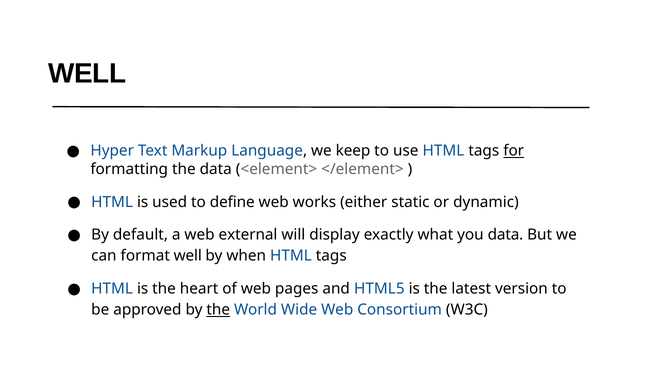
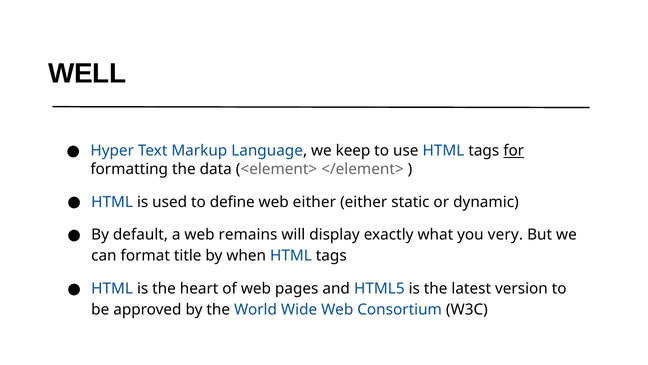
web works: works -> either
external: external -> remains
you data: data -> very
format well: well -> title
the at (218, 309) underline: present -> none
